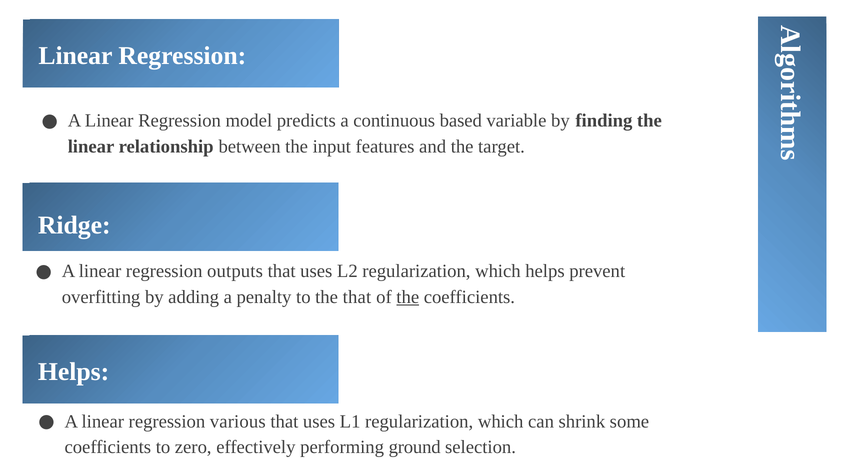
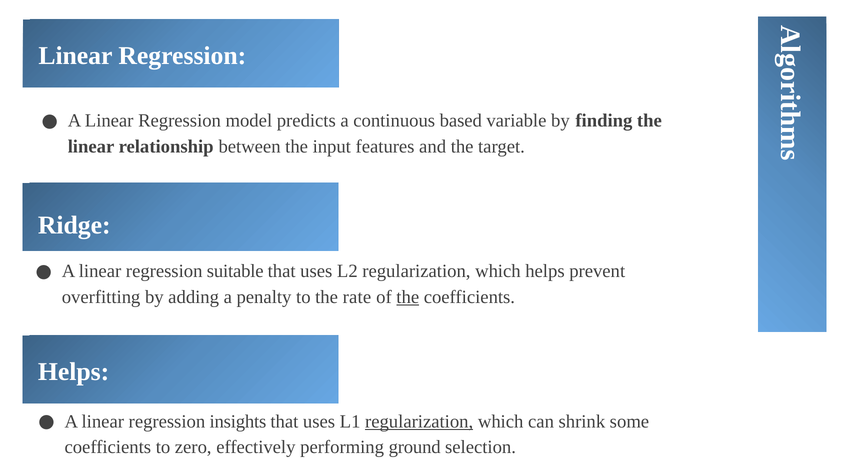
outputs: outputs -> suitable
the that: that -> rate
various: various -> insights
regularization at (419, 422) underline: none -> present
